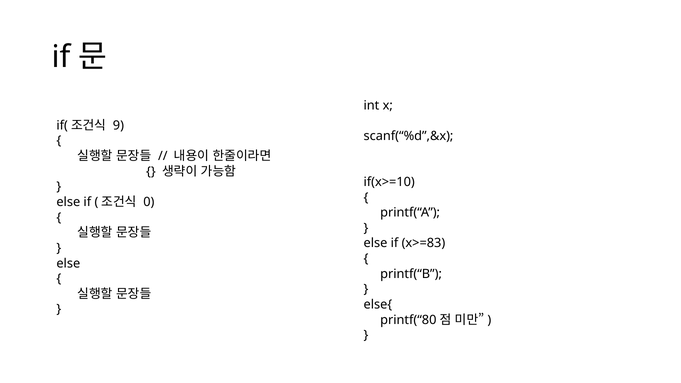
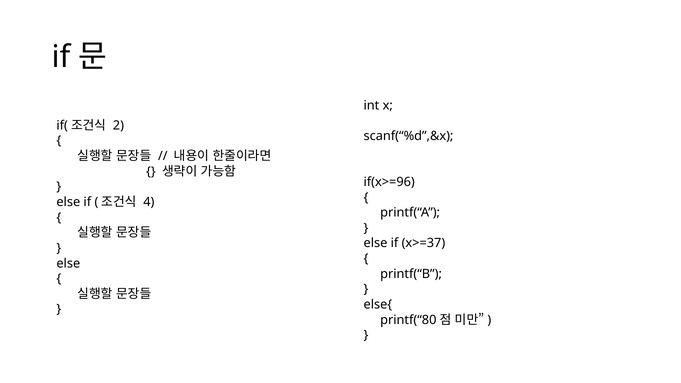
9: 9 -> 2
if(x>=10: if(x>=10 -> if(x>=96
0: 0 -> 4
x>=83: x>=83 -> x>=37
